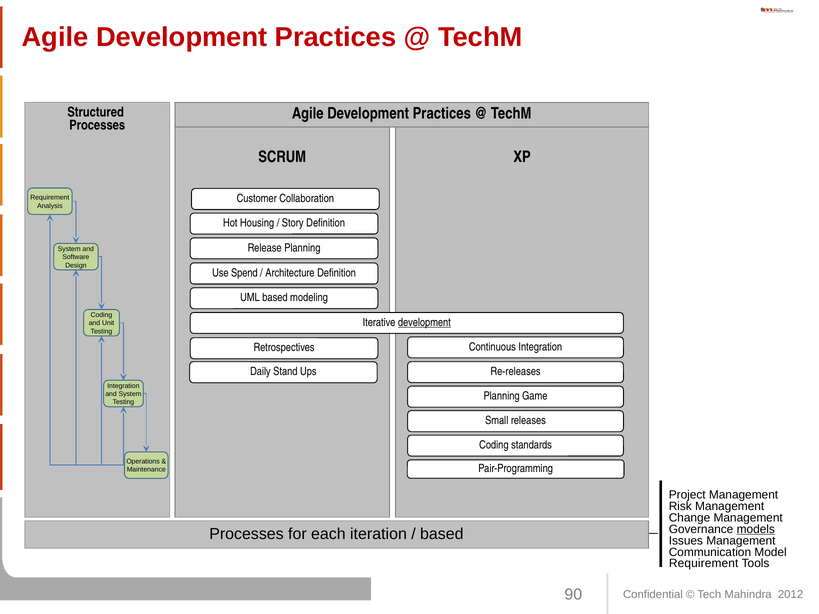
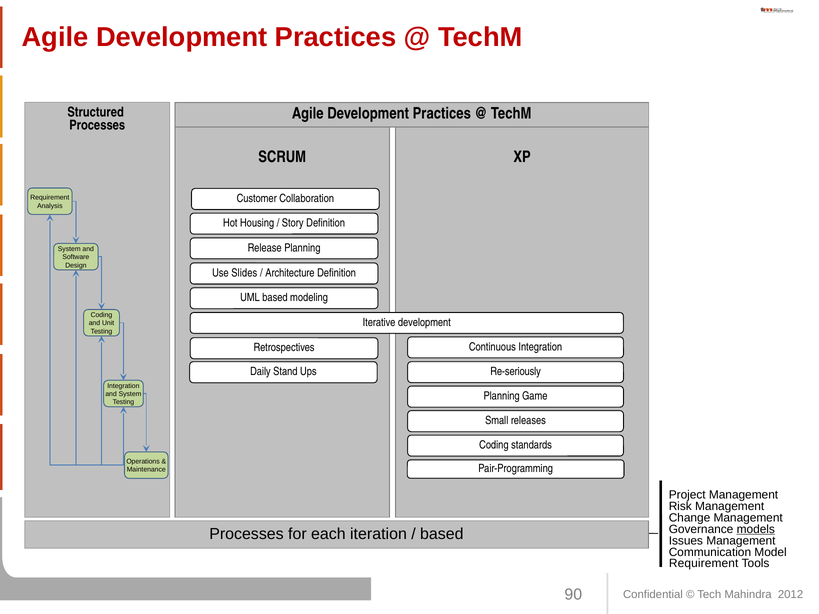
Spend: Spend -> Slides
development at (424, 323) underline: present -> none
Re-releases: Re-releases -> Re-seriously
